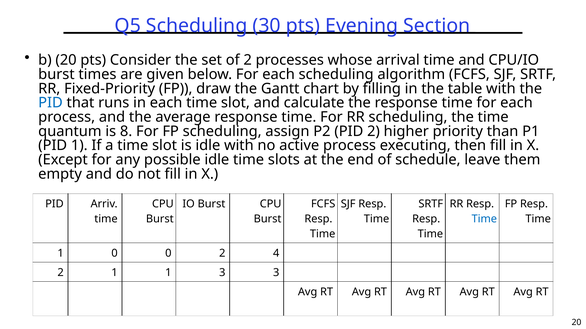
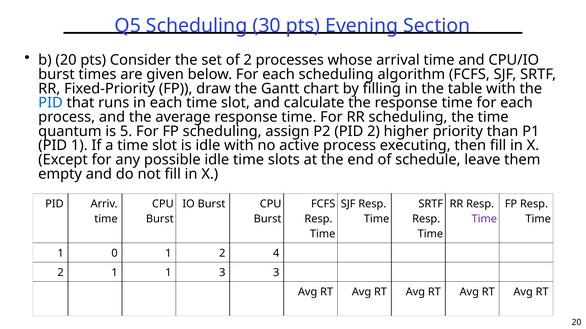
8: 8 -> 5
Time at (484, 219) colour: blue -> purple
0 0: 0 -> 1
